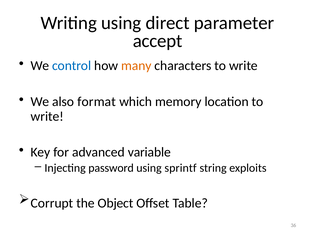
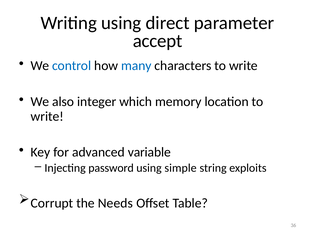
many colour: orange -> blue
format: format -> integer
sprintf: sprintf -> simple
Object: Object -> Needs
